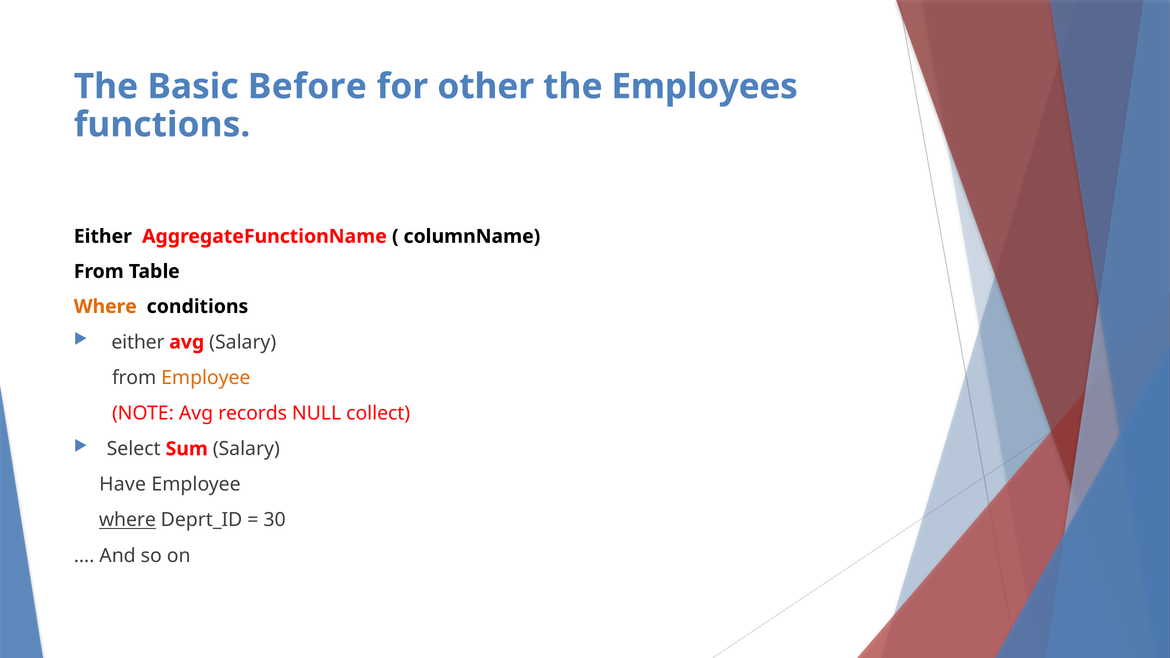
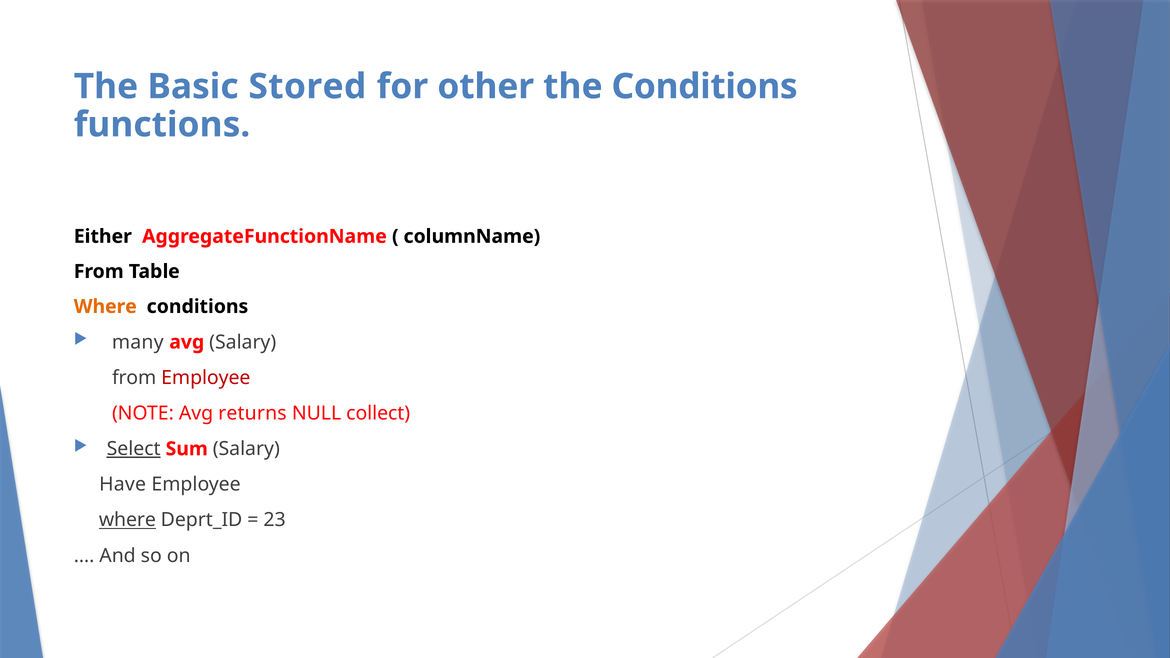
Before: Before -> Stored
the Employees: Employees -> Conditions
either at (138, 342): either -> many
Employee at (206, 378) colour: orange -> red
records: records -> returns
Select underline: none -> present
30: 30 -> 23
